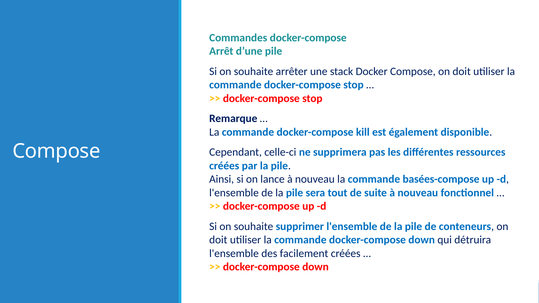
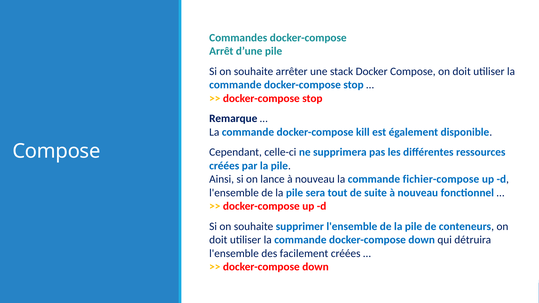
basées-compose: basées-compose -> fichier-compose
